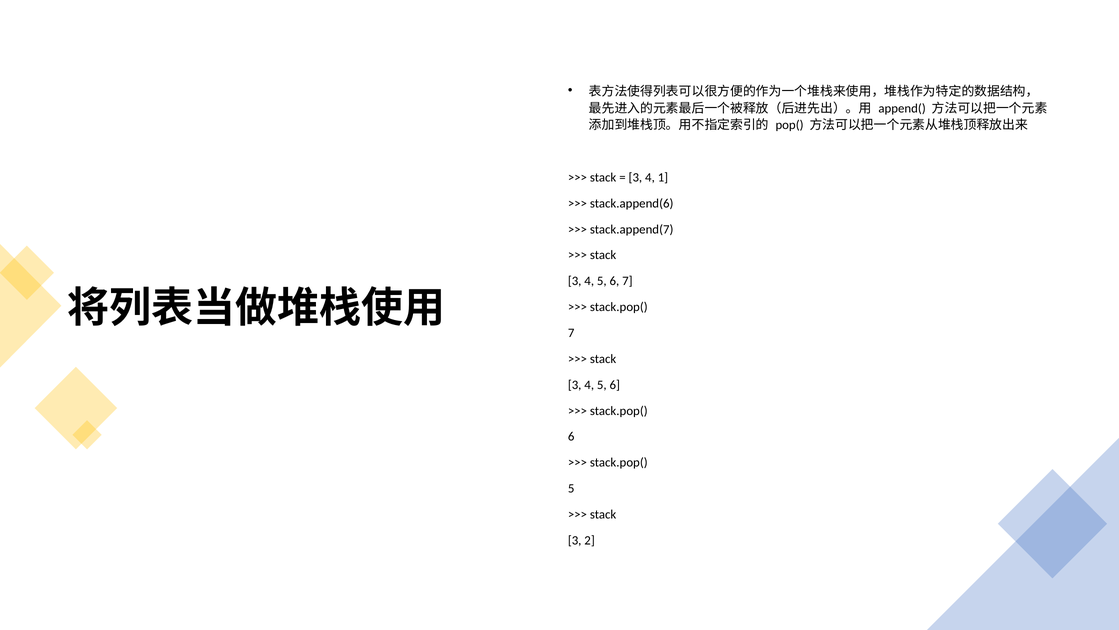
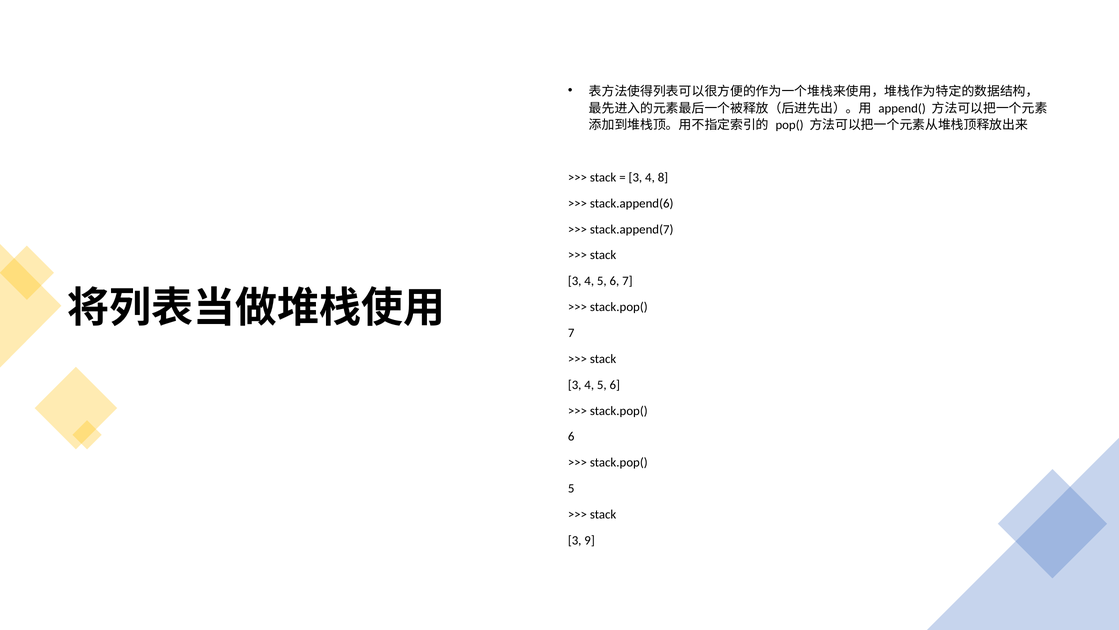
1: 1 -> 8
2: 2 -> 9
